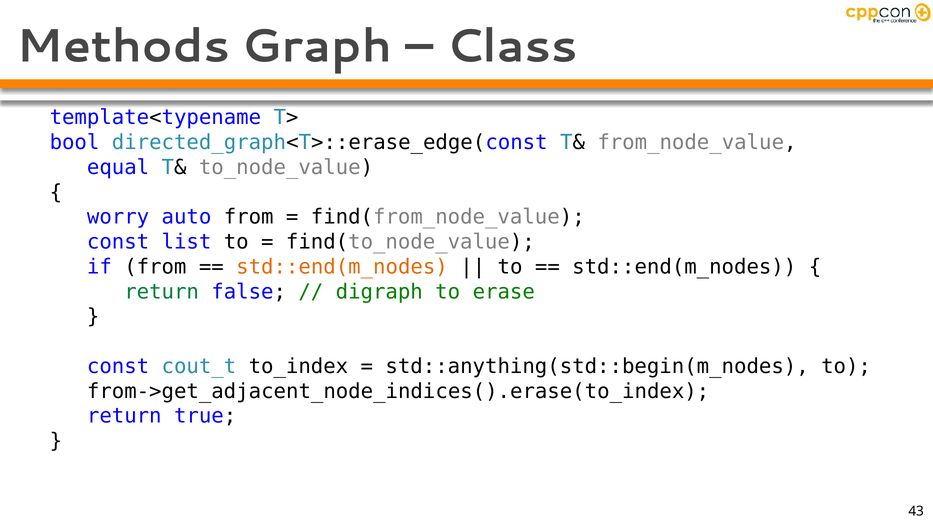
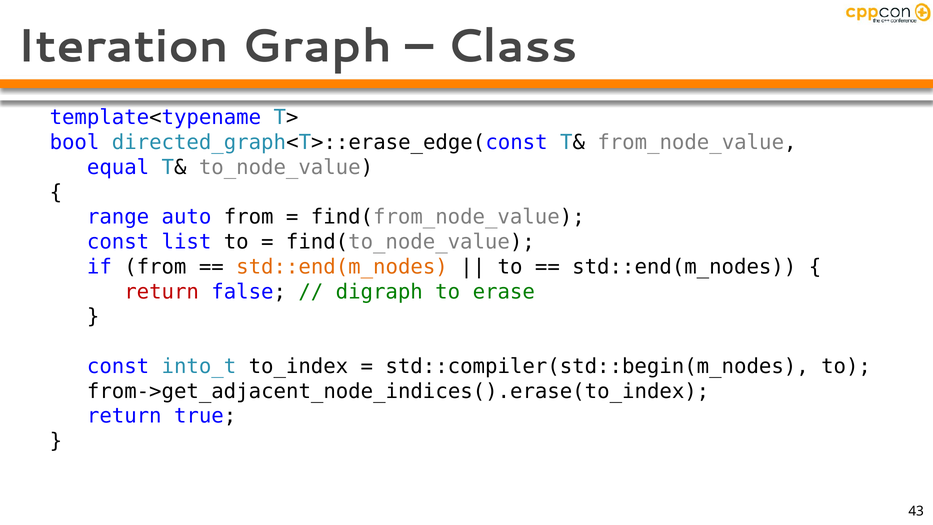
Methods: Methods -> Iteration
worry: worry -> range
return at (162, 292) colour: green -> red
cout_t: cout_t -> into_t
std::anything(std::begin(m_nodes: std::anything(std::begin(m_nodes -> std::compiler(std::begin(m_nodes
